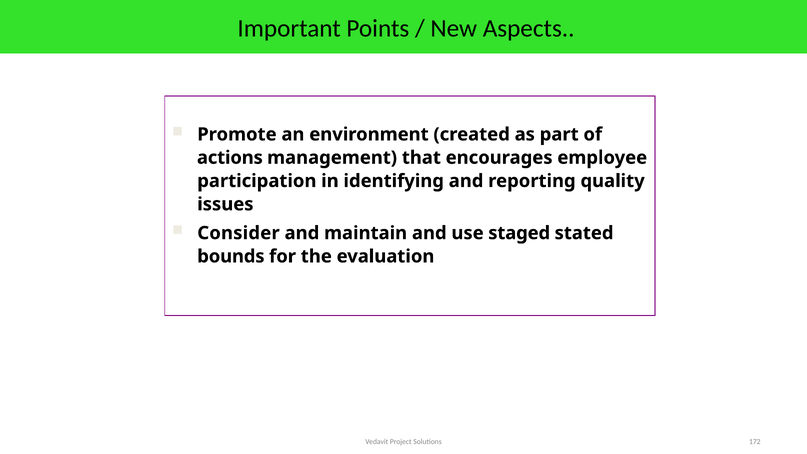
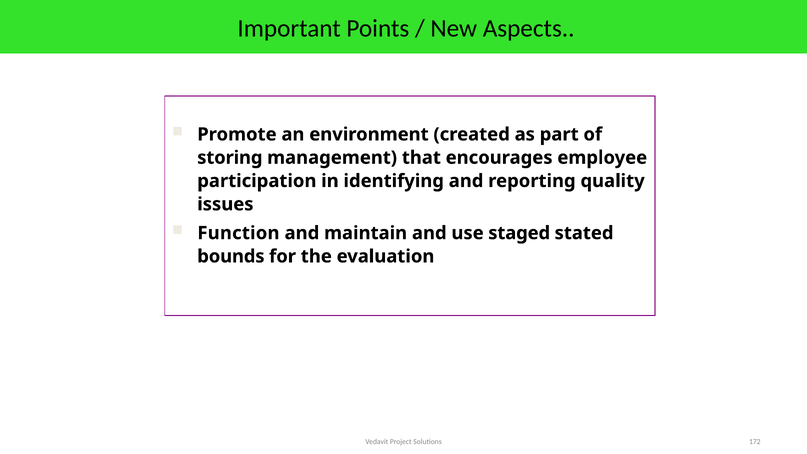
actions: actions -> storing
Consider: Consider -> Function
